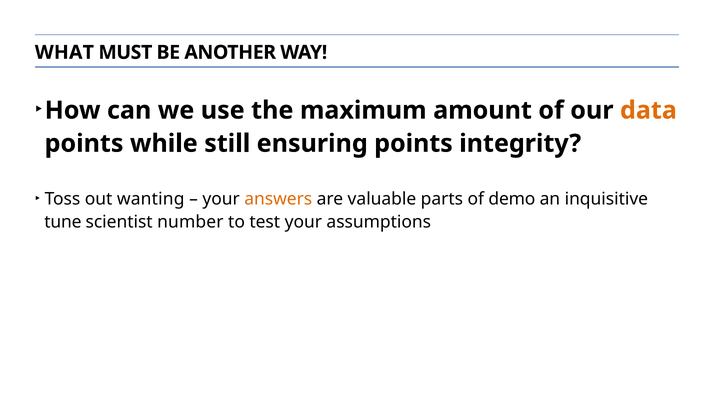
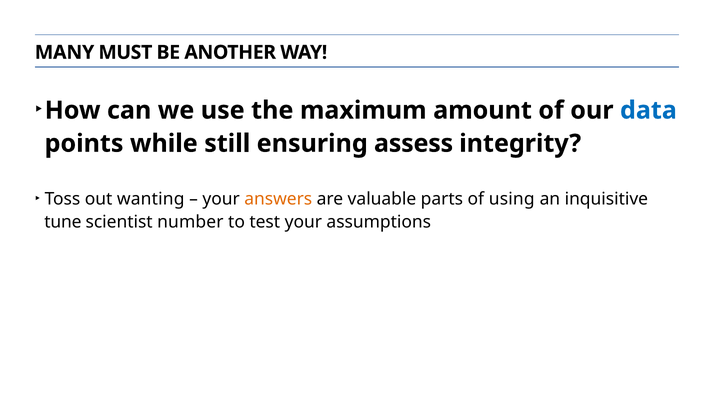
WHAT: WHAT -> MANY
data colour: orange -> blue
ensuring points: points -> assess
demo: demo -> using
